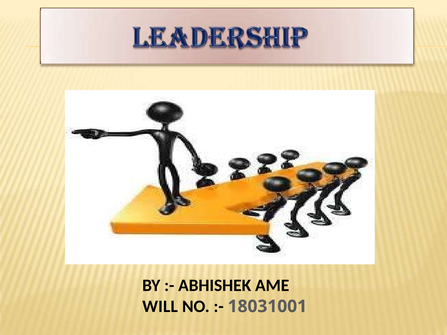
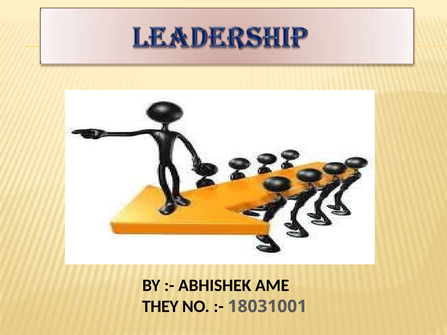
WILL: WILL -> THEY
